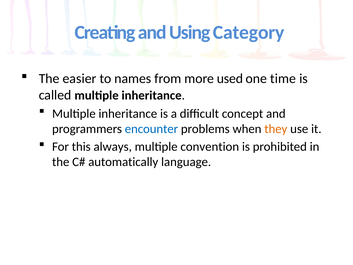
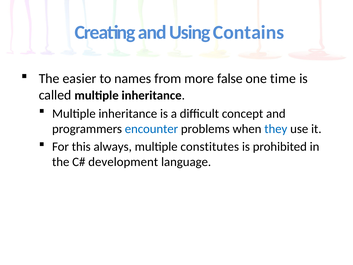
Category: Category -> Contains
used: used -> false
they colour: orange -> blue
convention: convention -> constitutes
automatically: automatically -> development
